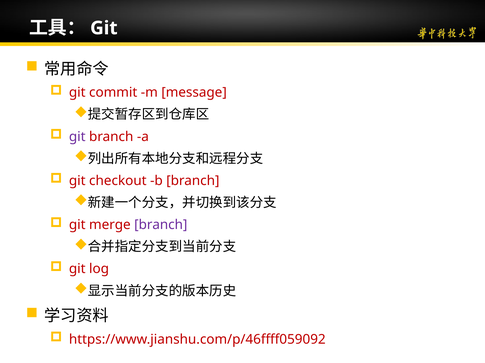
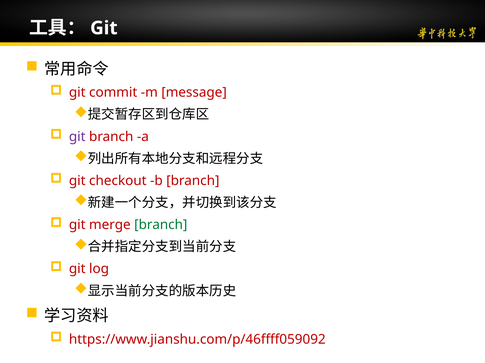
branch at (161, 225) colour: purple -> green
